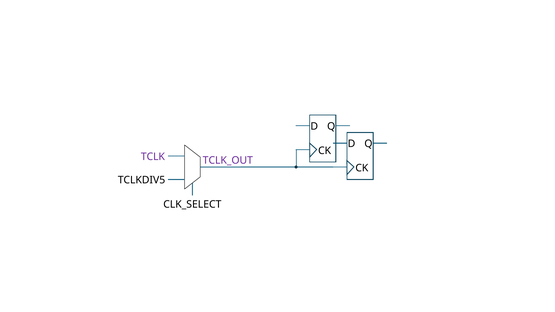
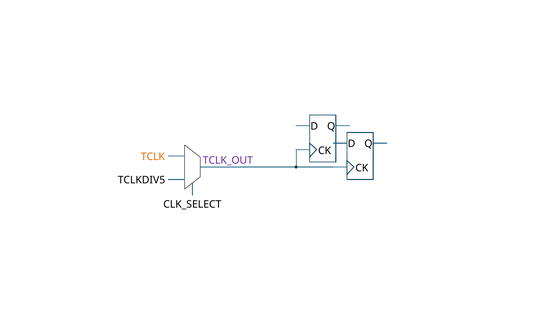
TCLK colour: purple -> orange
